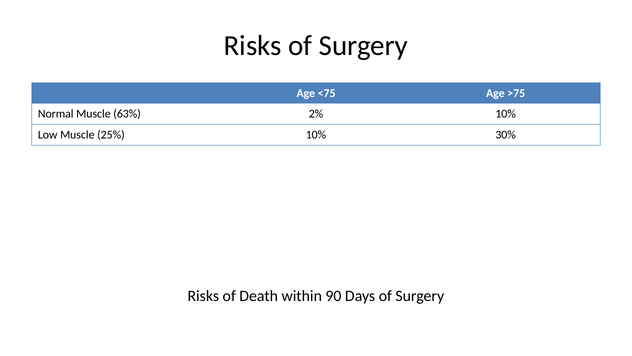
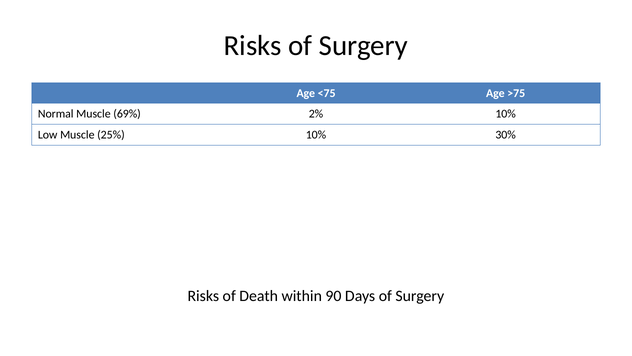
63%: 63% -> 69%
